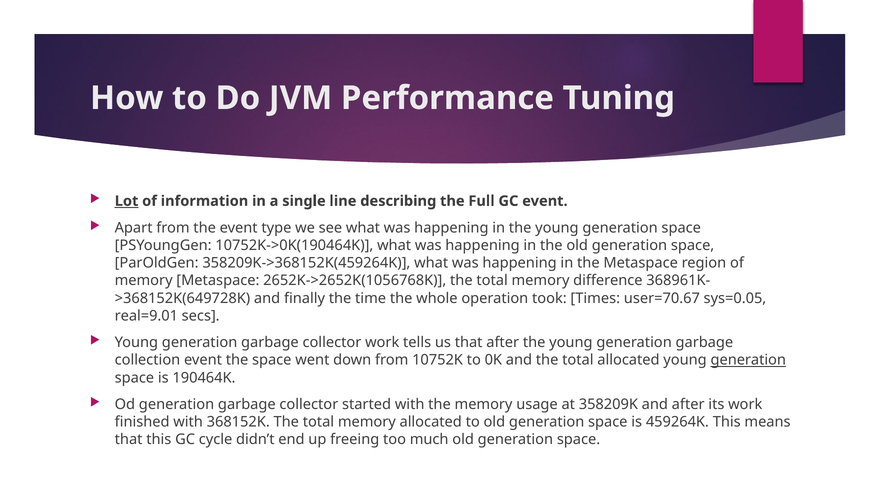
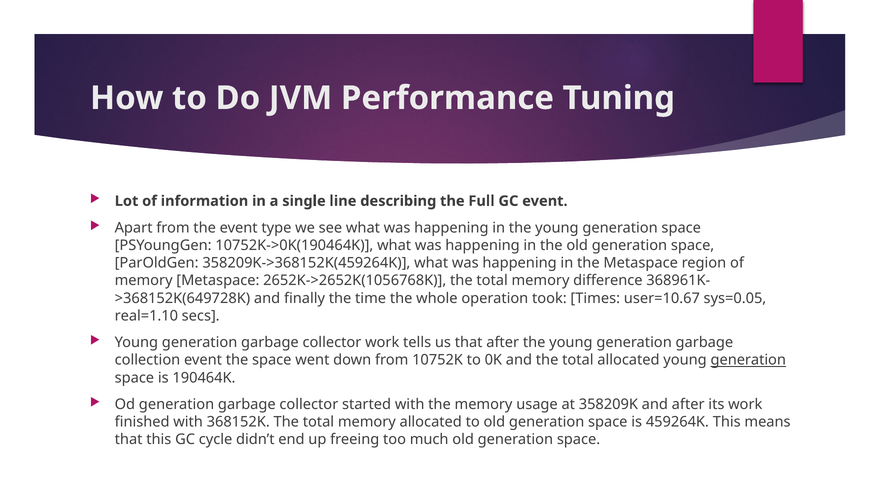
Lot underline: present -> none
user=70.67: user=70.67 -> user=10.67
real=9.01: real=9.01 -> real=1.10
